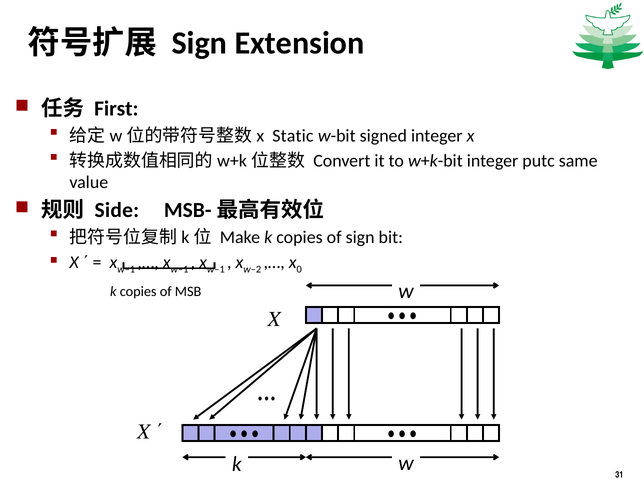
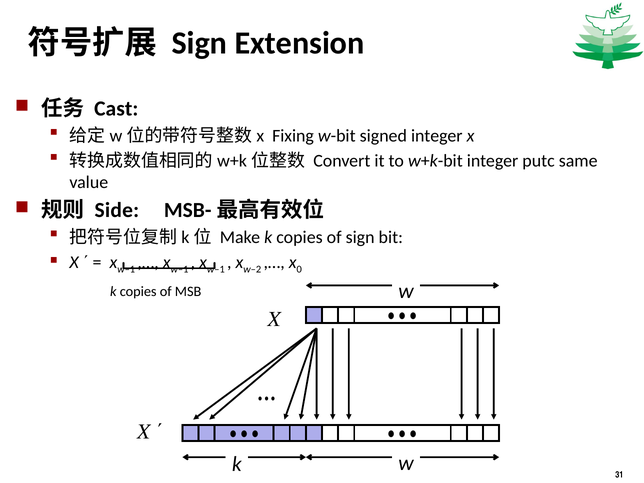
First: First -> Cast
Static: Static -> Fixing
